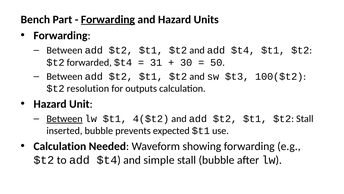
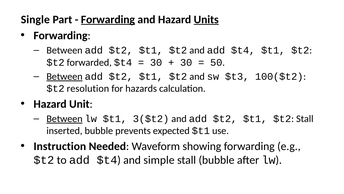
Bench: Bench -> Single
Units underline: none -> present
31 at (156, 62): 31 -> 30
Between at (64, 76) underline: none -> present
outputs: outputs -> hazards
4($t2: 4($t2 -> 3($t2
Calculation at (60, 146): Calculation -> Instruction
